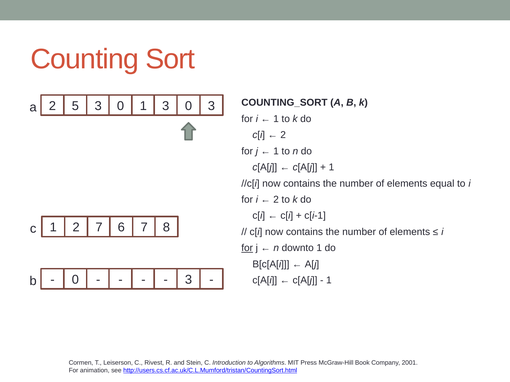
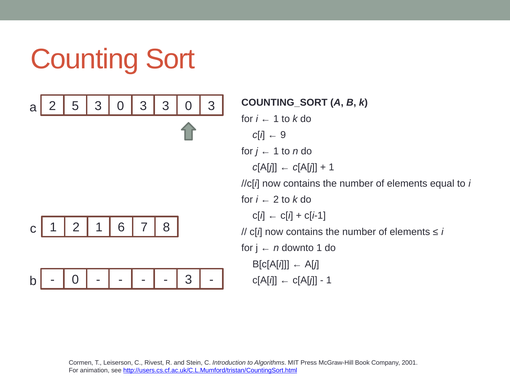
3 0 1: 1 -> 3
2 at (283, 135): 2 -> 9
2 7: 7 -> 1
for at (247, 248) underline: present -> none
